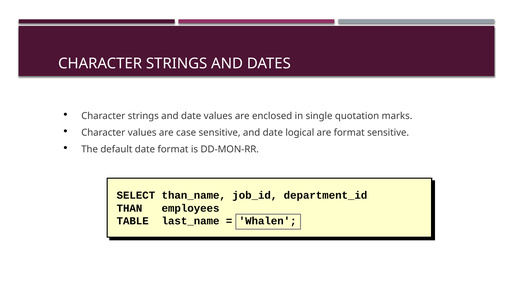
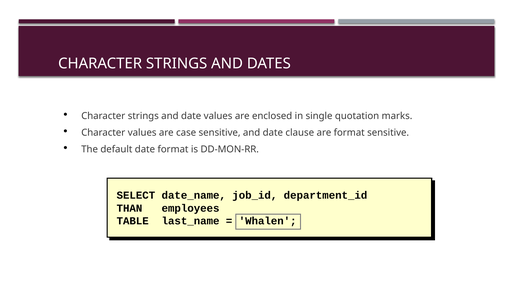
logical: logical -> clause
than_name: than_name -> date_name
